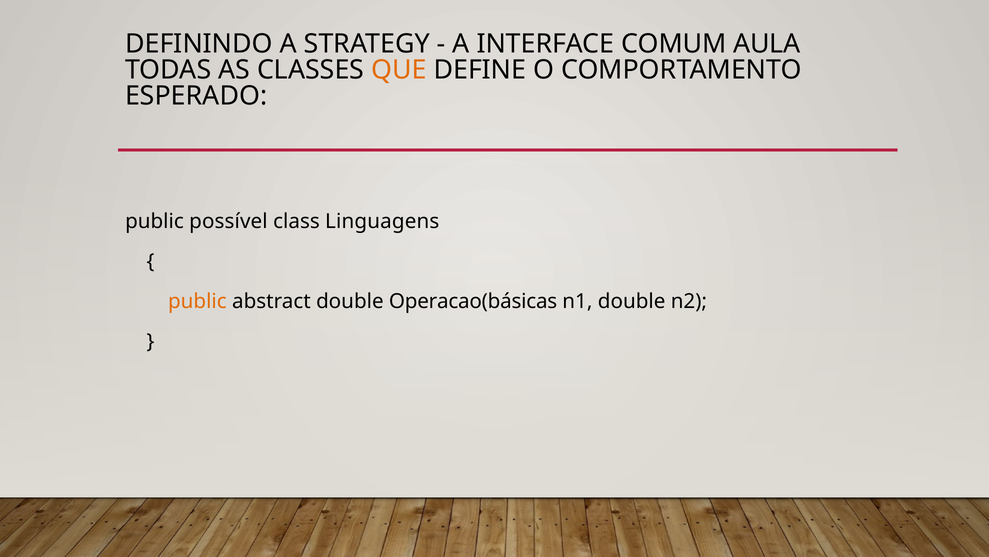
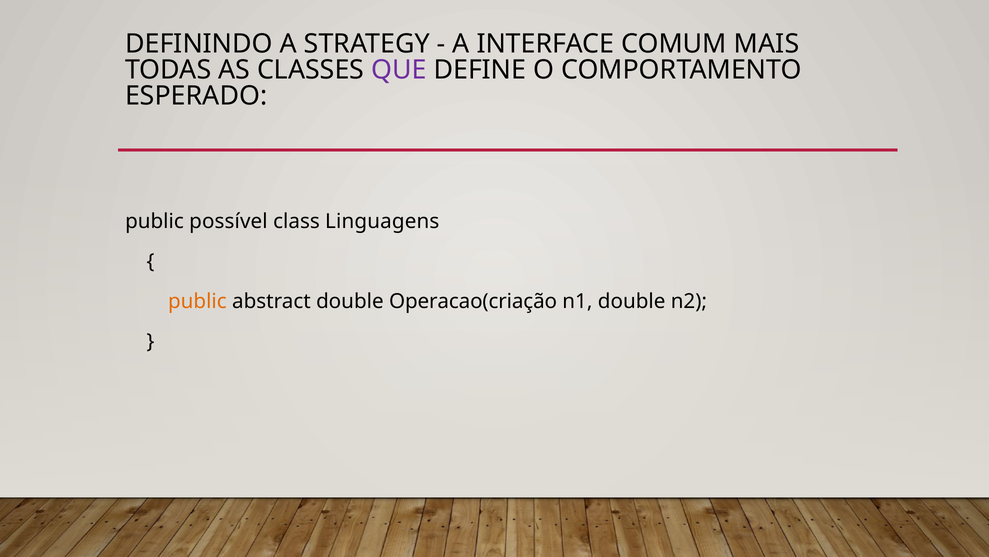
AULA: AULA -> MAIS
QUE colour: orange -> purple
Operacao(básicas: Operacao(básicas -> Operacao(criação
